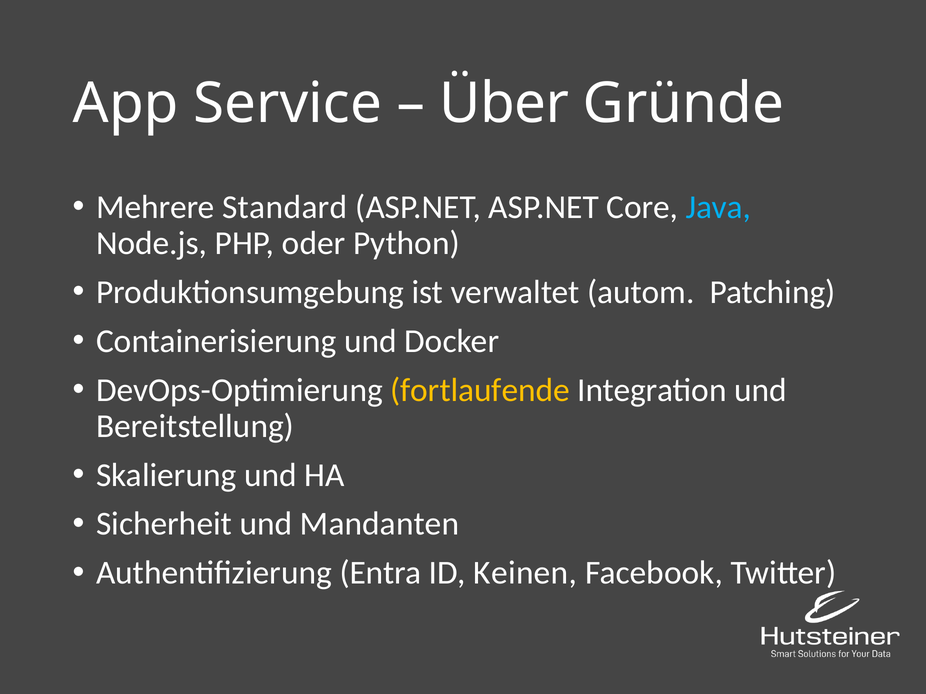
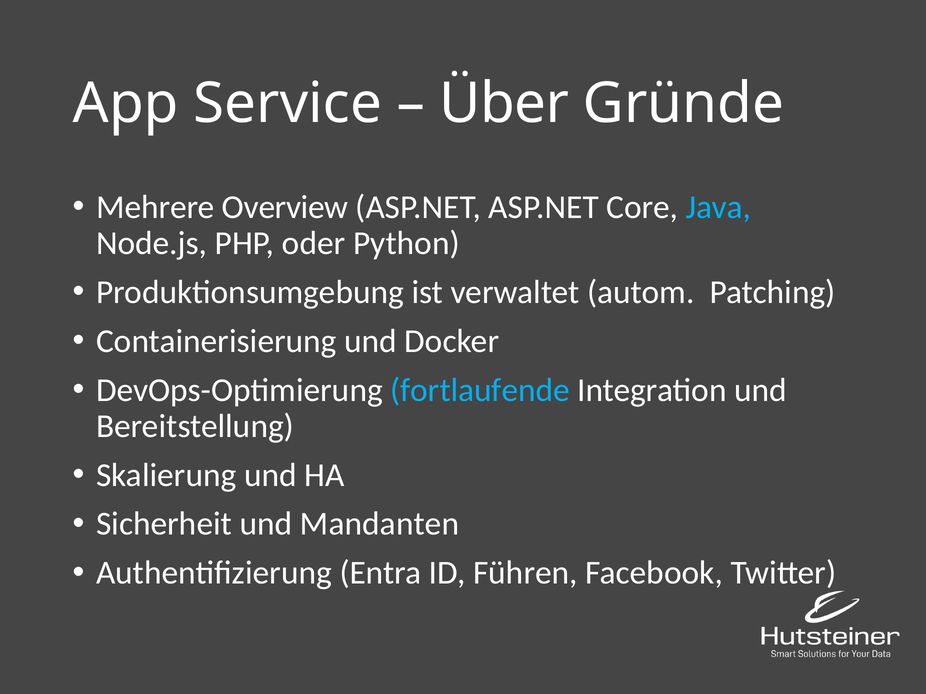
Standard: Standard -> Overview
fortlaufende colour: yellow -> light blue
Keinen: Keinen -> Führen
